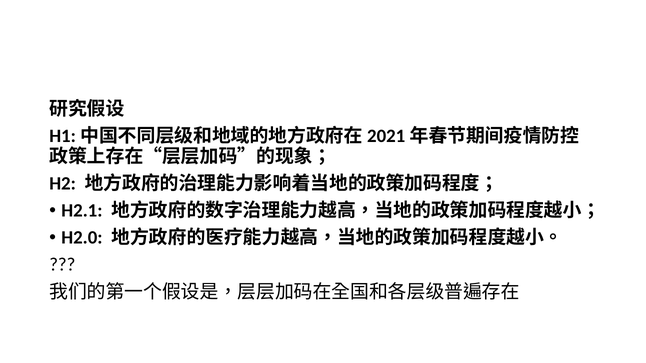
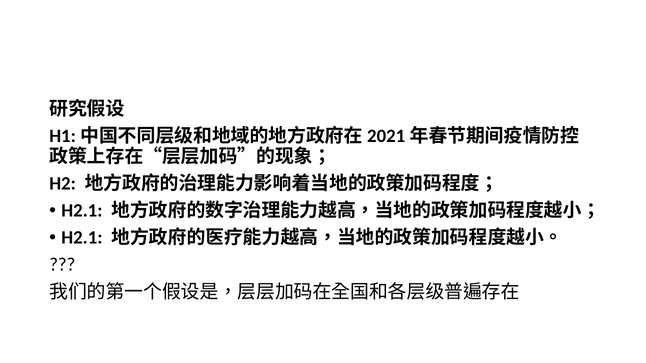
H2.0 at (82, 238): H2.0 -> H2.1
